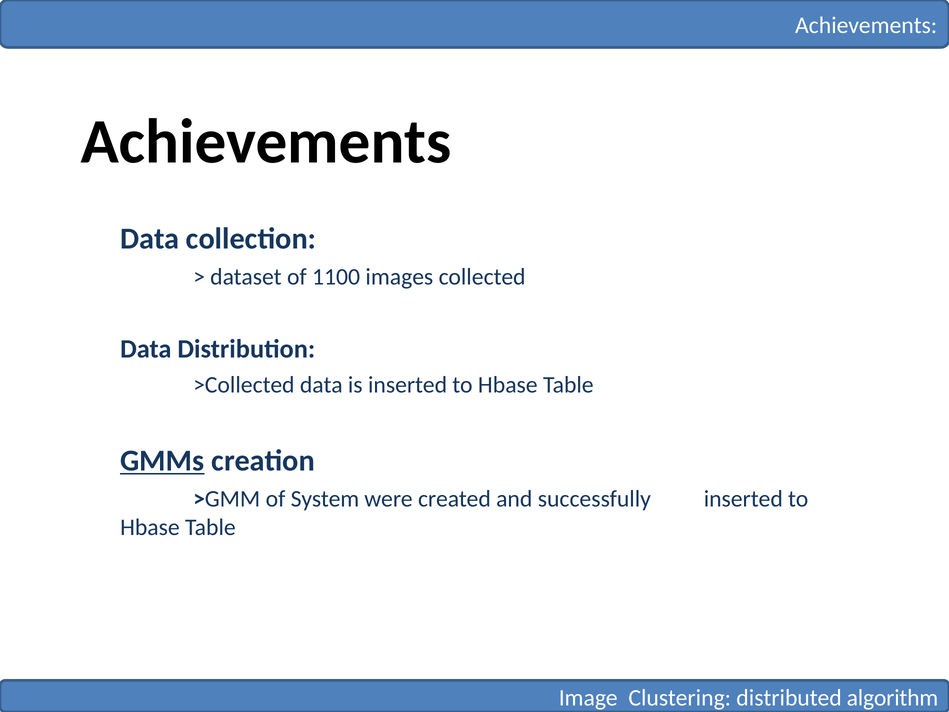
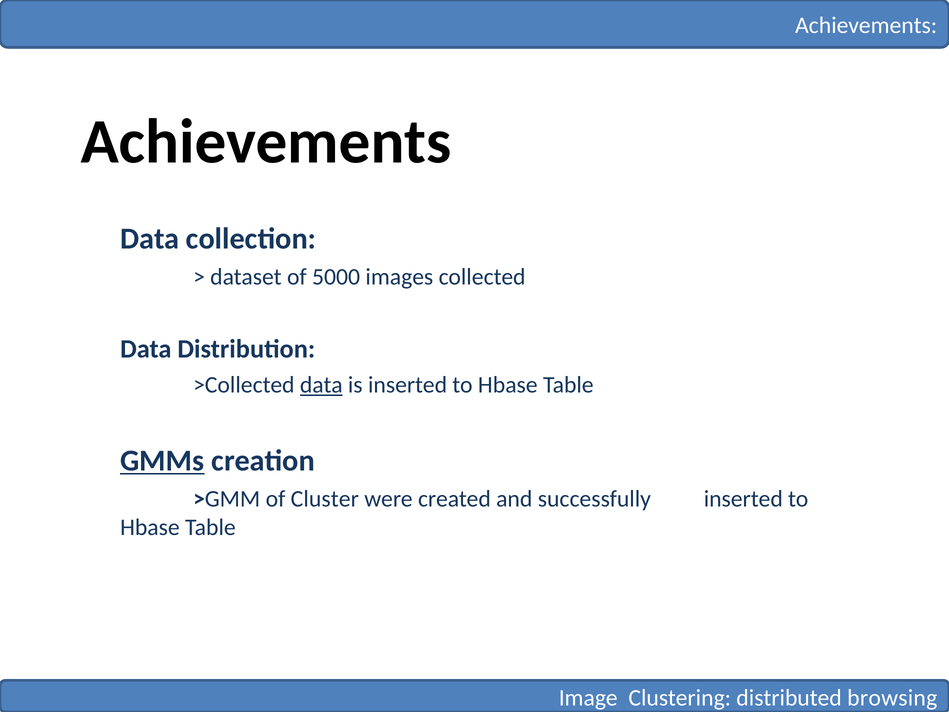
1100: 1100 -> 5000
data at (321, 385) underline: none -> present
System: System -> Cluster
algorithm: algorithm -> browsing
